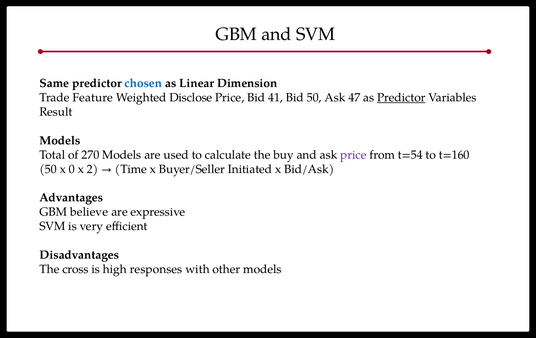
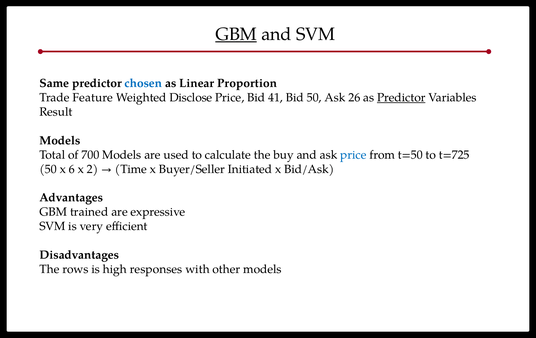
GBM at (236, 34) underline: none -> present
Dimension: Dimension -> Proportion
47: 47 -> 26
270: 270 -> 700
price at (353, 155) colour: purple -> blue
t=54: t=54 -> t=50
t=160: t=160 -> t=725
0: 0 -> 6
believe: believe -> trained
cross: cross -> rows
